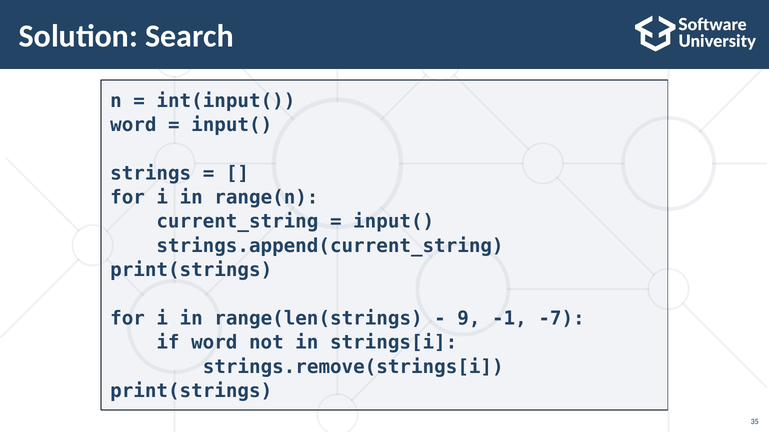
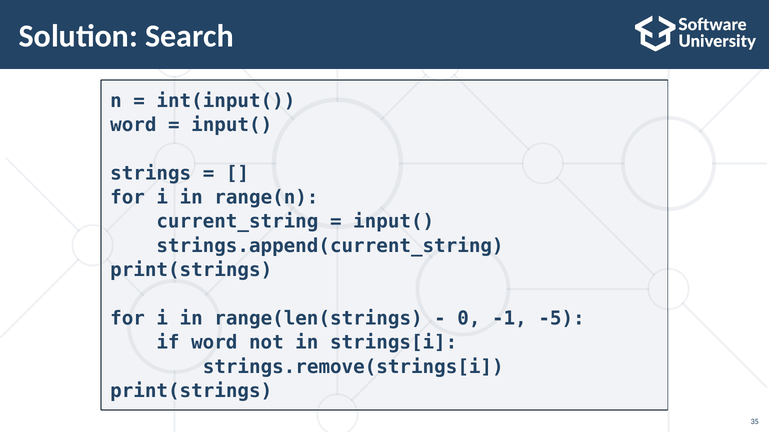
9: 9 -> 0
-7: -7 -> -5
